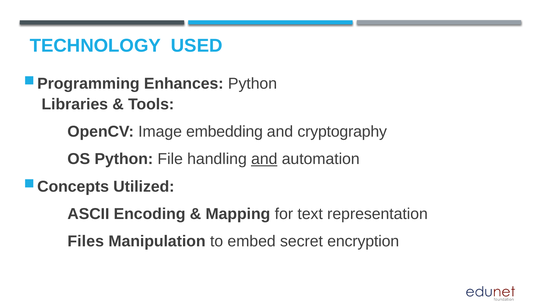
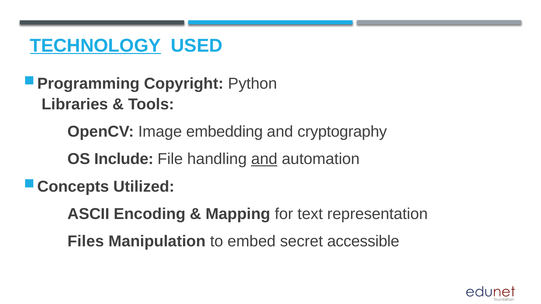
TECHNOLOGY underline: none -> present
Enhances: Enhances -> Copyright
OS Python: Python -> Include
encryption: encryption -> accessible
